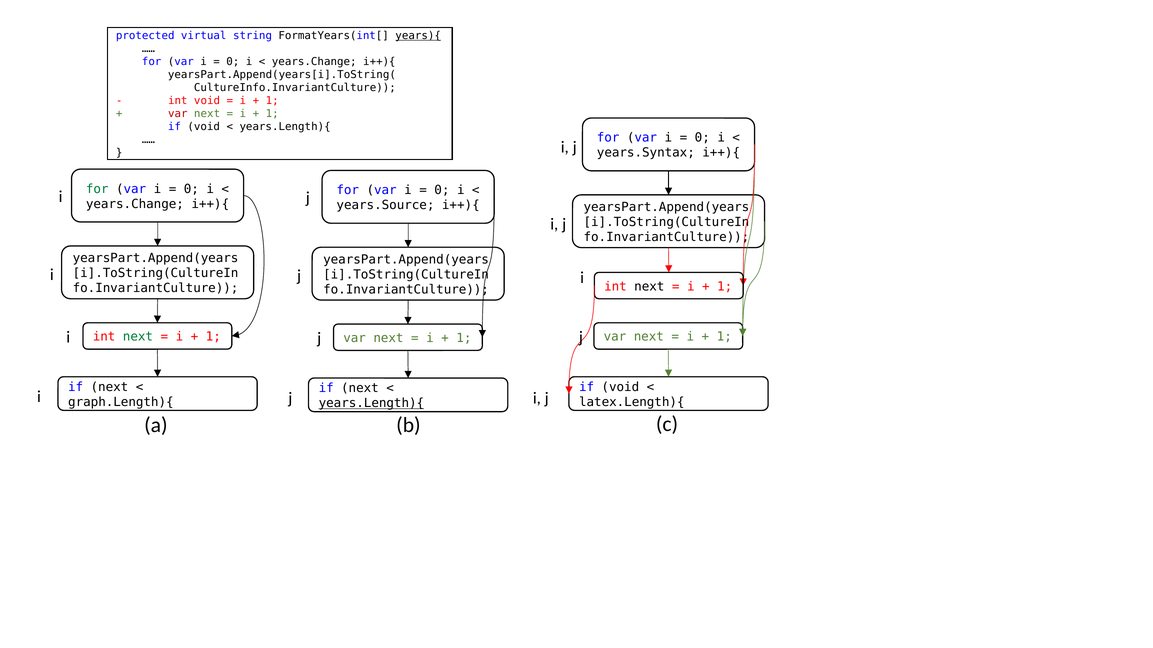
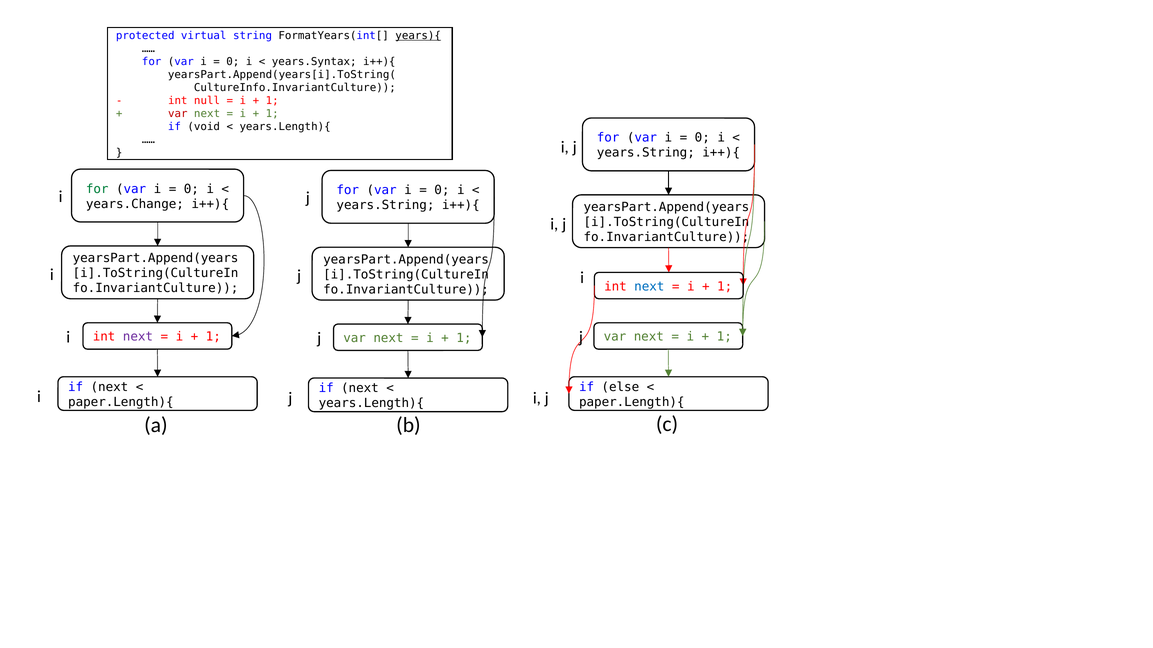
years.Change at (314, 62): years.Change -> years.Syntax
int void: void -> null
years.Syntax at (646, 153): years.Syntax -> years.String
years.Source at (385, 205): years.Source -> years.String
next at (649, 287) colour: black -> blue
next at (138, 337) colour: green -> purple
void at (620, 387): void -> else
graph.Length){ at (121, 402): graph.Length){ -> paper.Length){
latex.Length){ at (632, 402): latex.Length){ -> paper.Length){
years.Length){ at (371, 404) underline: present -> none
